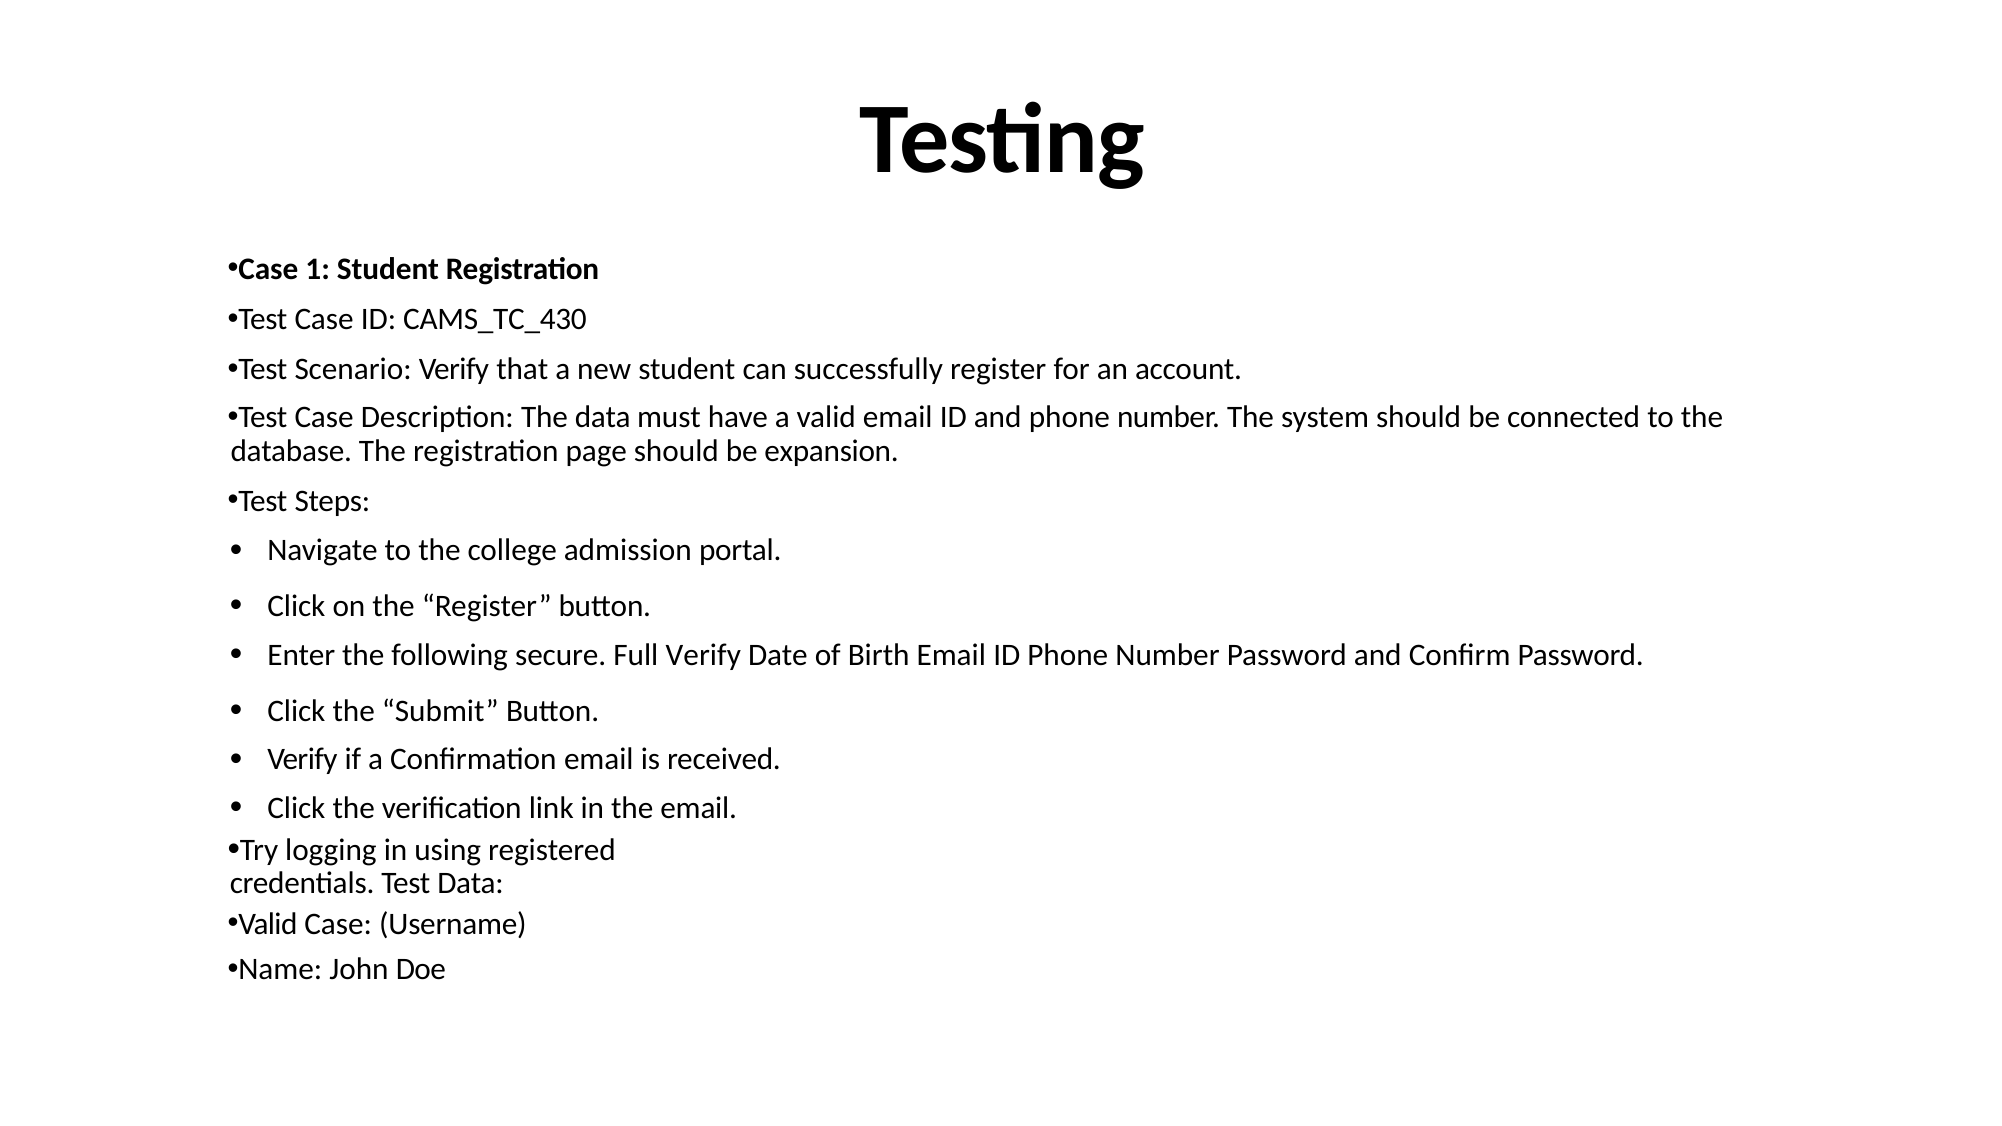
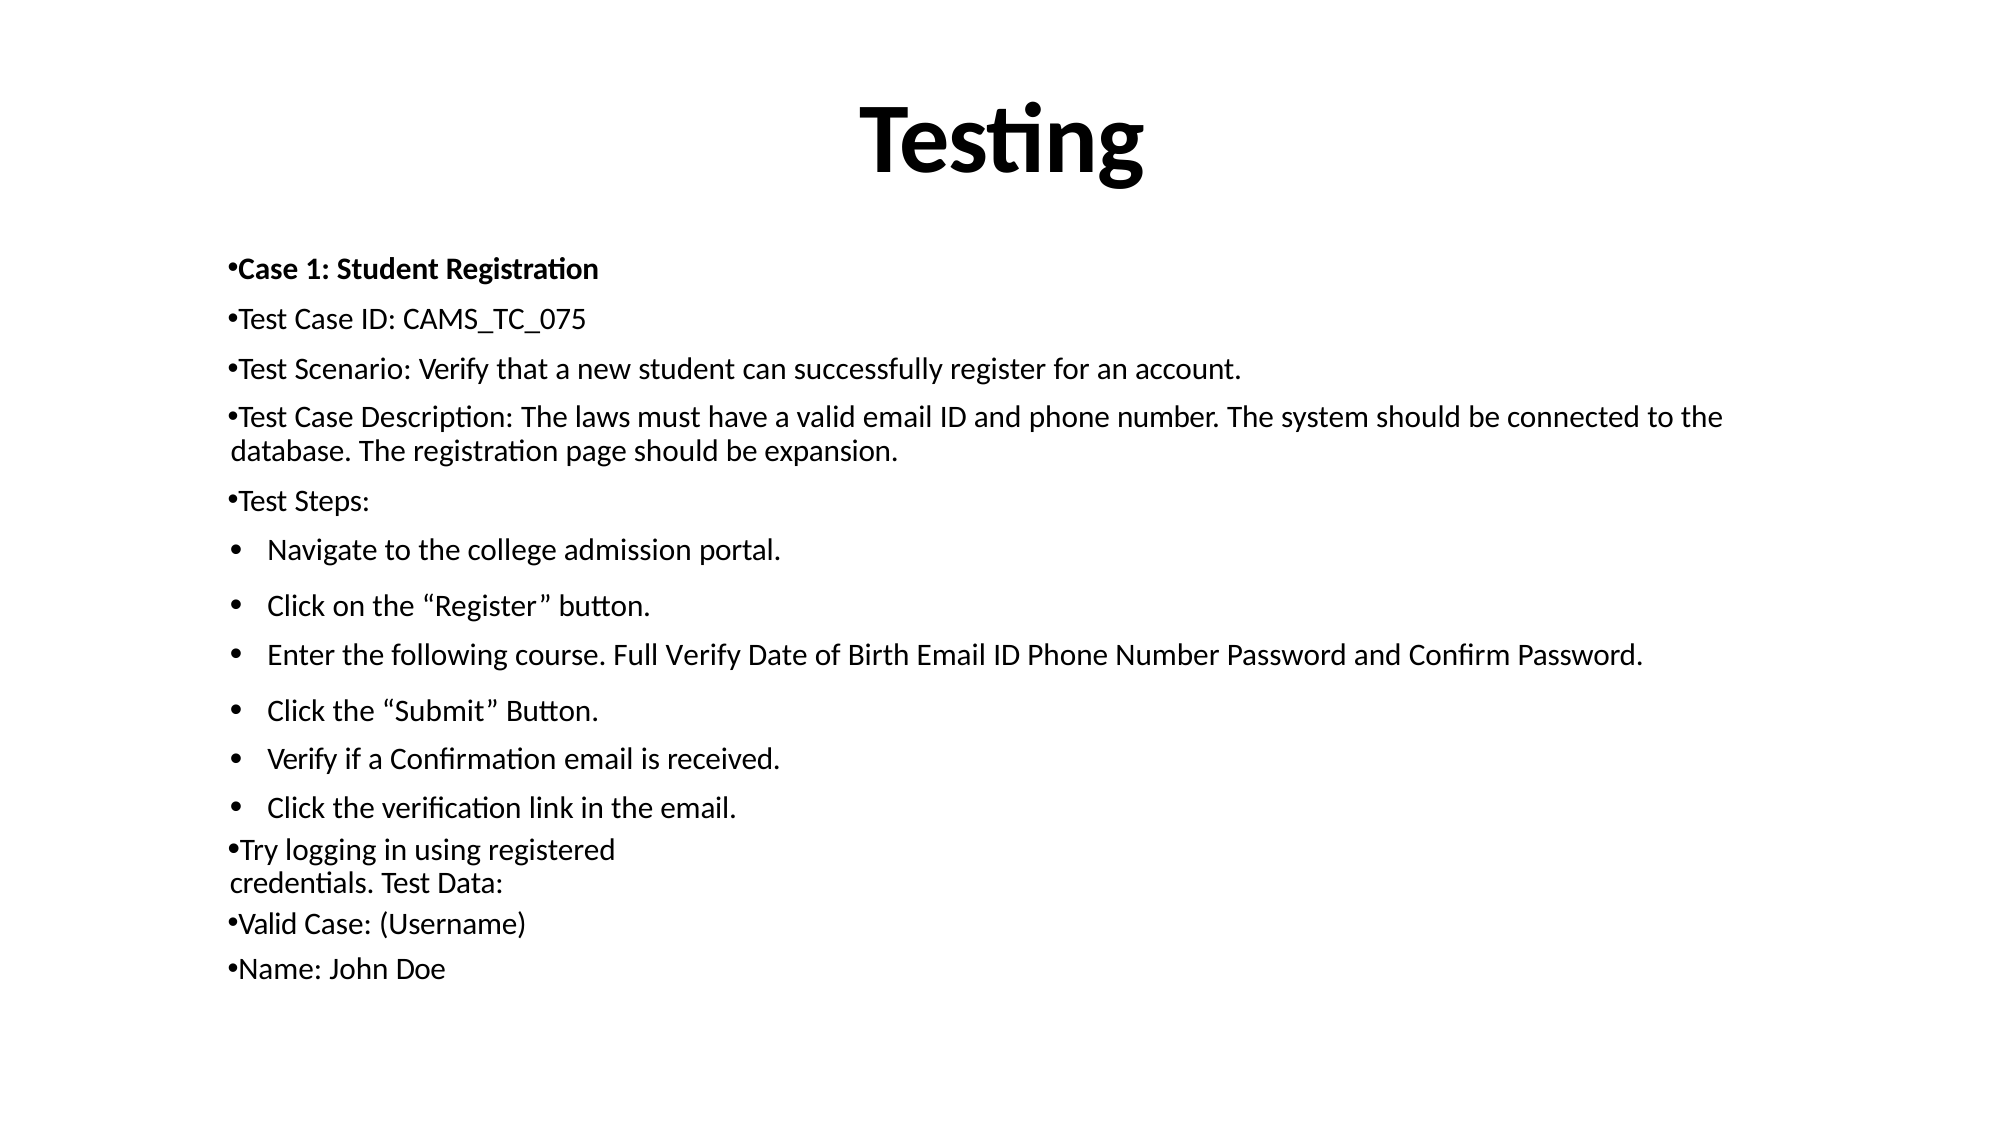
CAMS_TC_430: CAMS_TC_430 -> CAMS_TC_075
The data: data -> laws
secure: secure -> course
